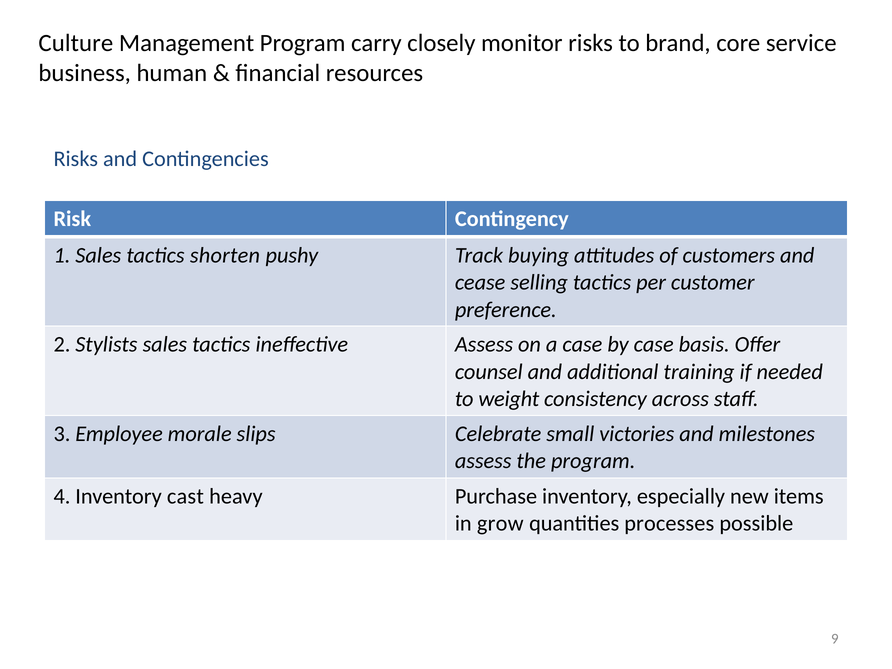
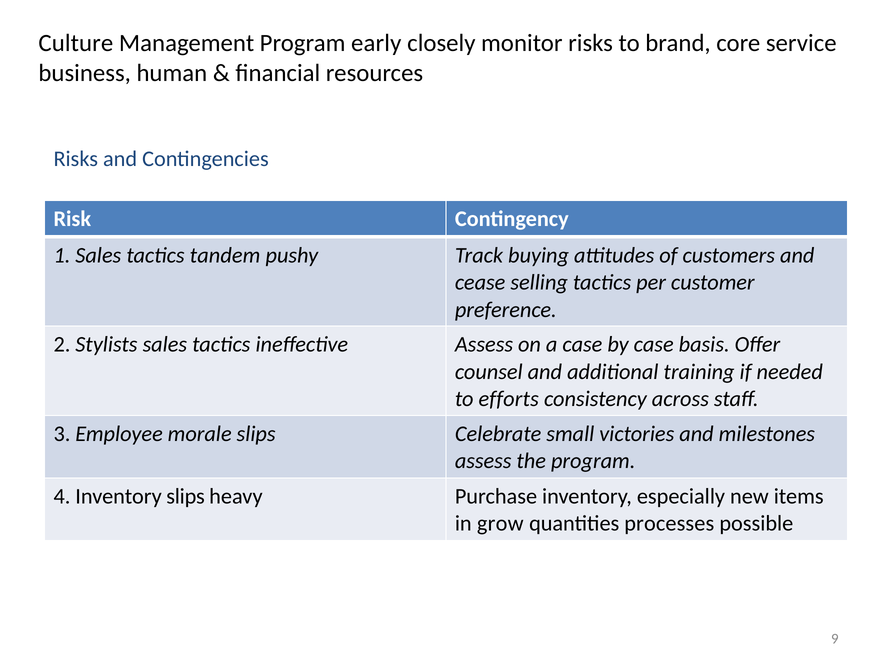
carry: carry -> early
shorten: shorten -> tandem
weight: weight -> efforts
Inventory cast: cast -> slips
